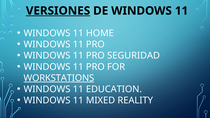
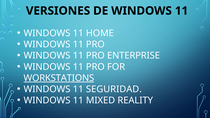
VERSIONES underline: present -> none
SEGURIDAD: SEGURIDAD -> ENTERPRISE
EDUCATION: EDUCATION -> SEGURIDAD
